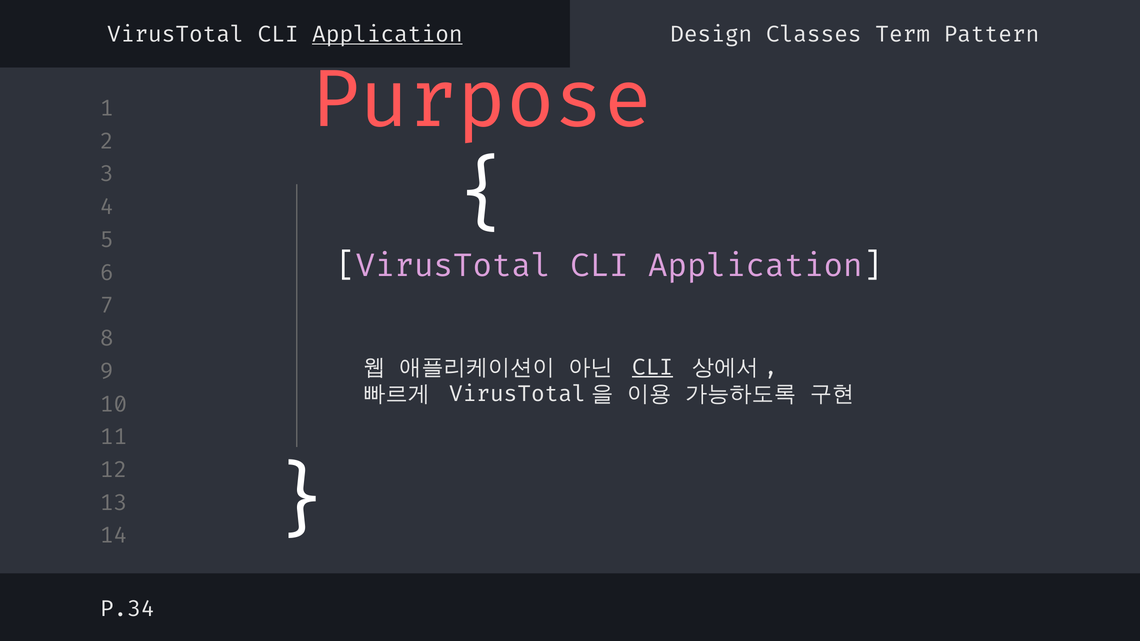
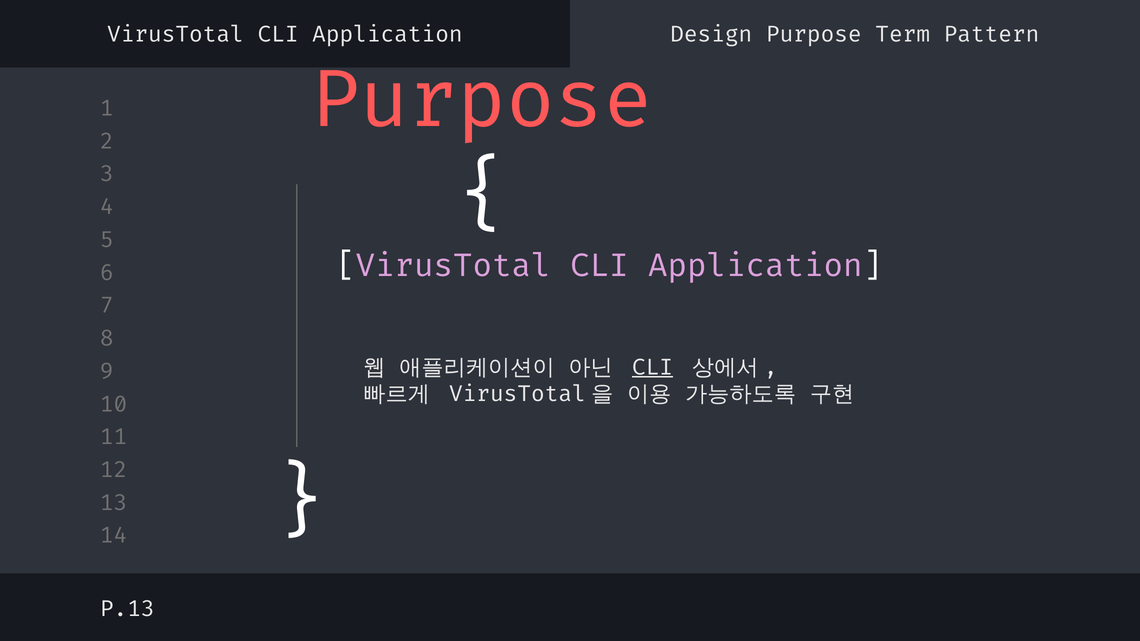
Application at (387, 34) underline: present -> none
Design Classes: Classes -> Purpose
P.34: P.34 -> P.13
